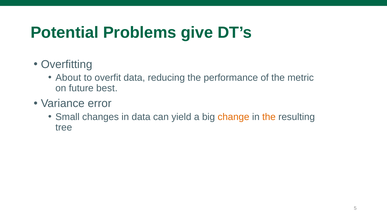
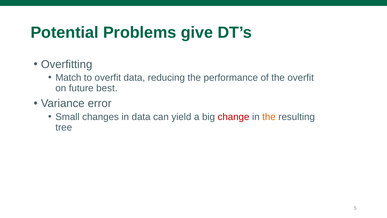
About: About -> Match
the metric: metric -> overfit
change colour: orange -> red
